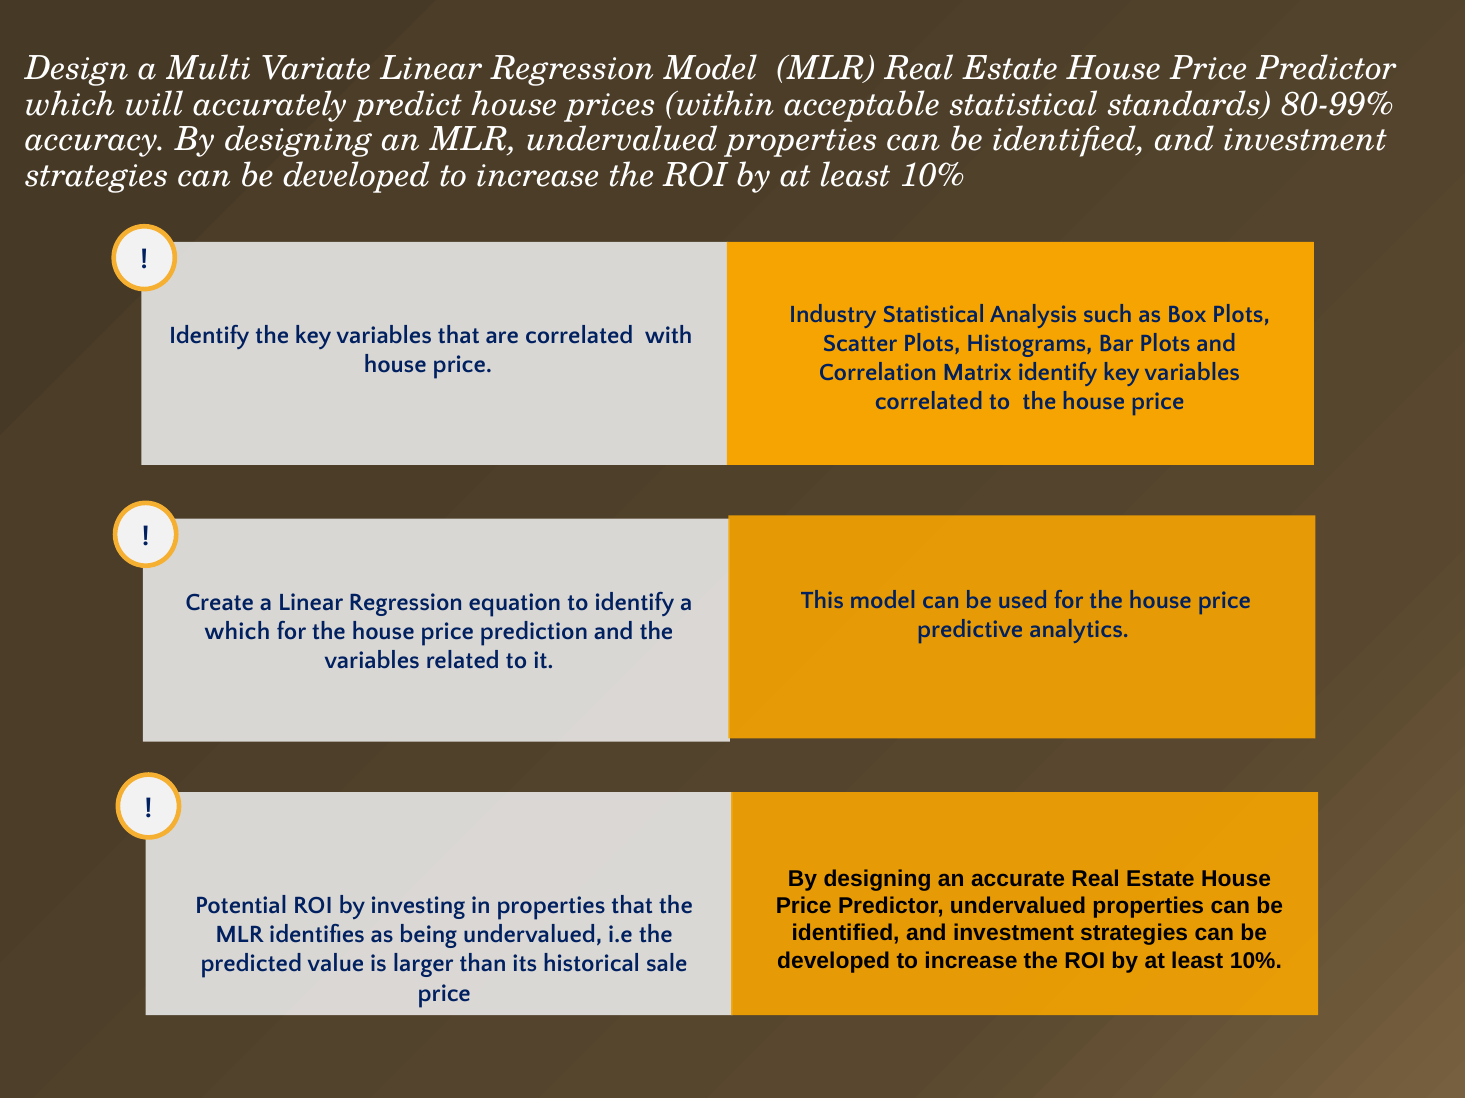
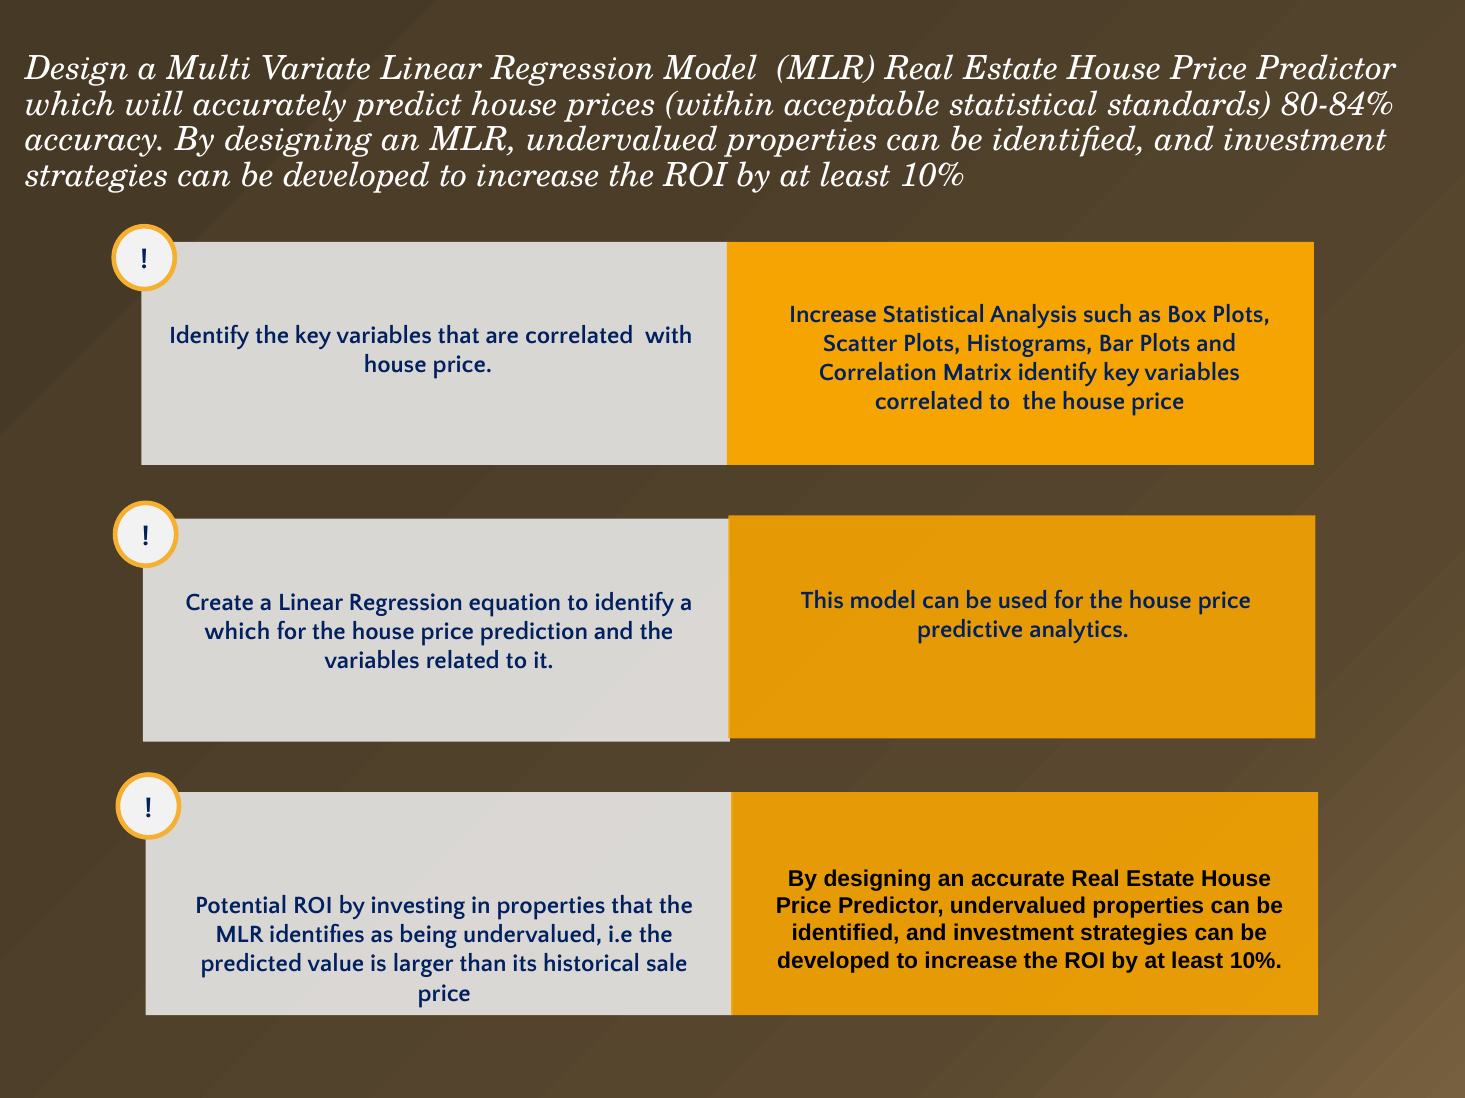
80-99%: 80-99% -> 80-84%
Industry at (833, 314): Industry -> Increase
